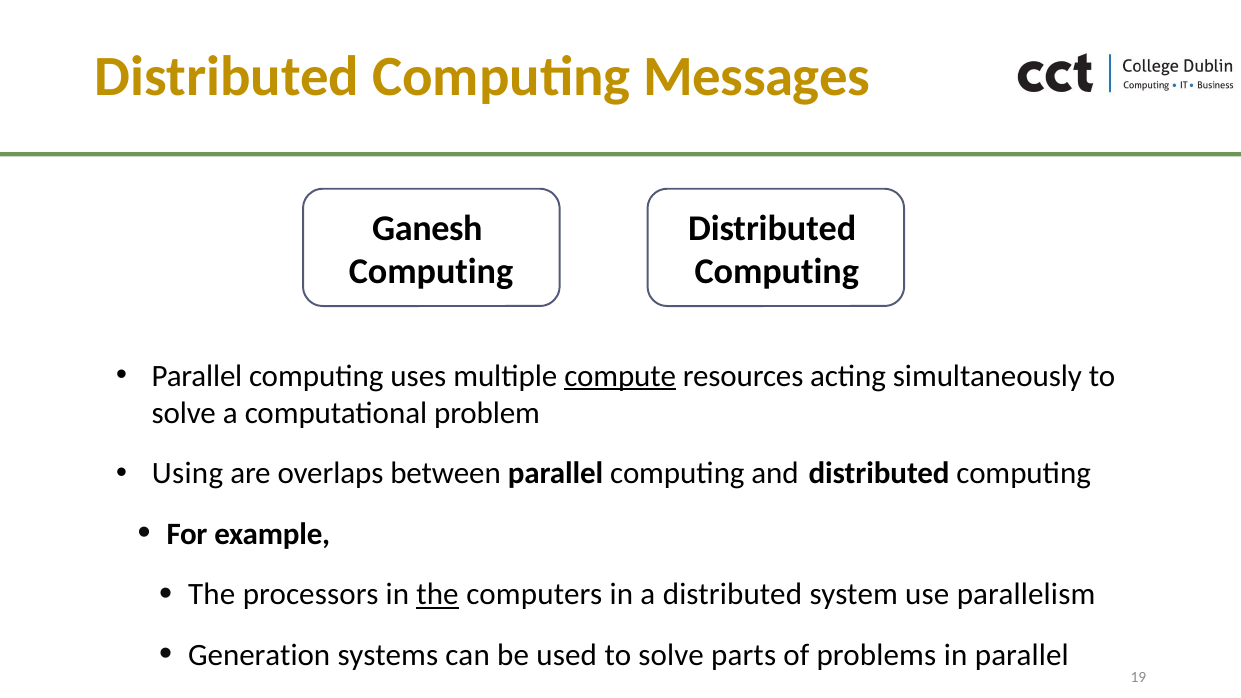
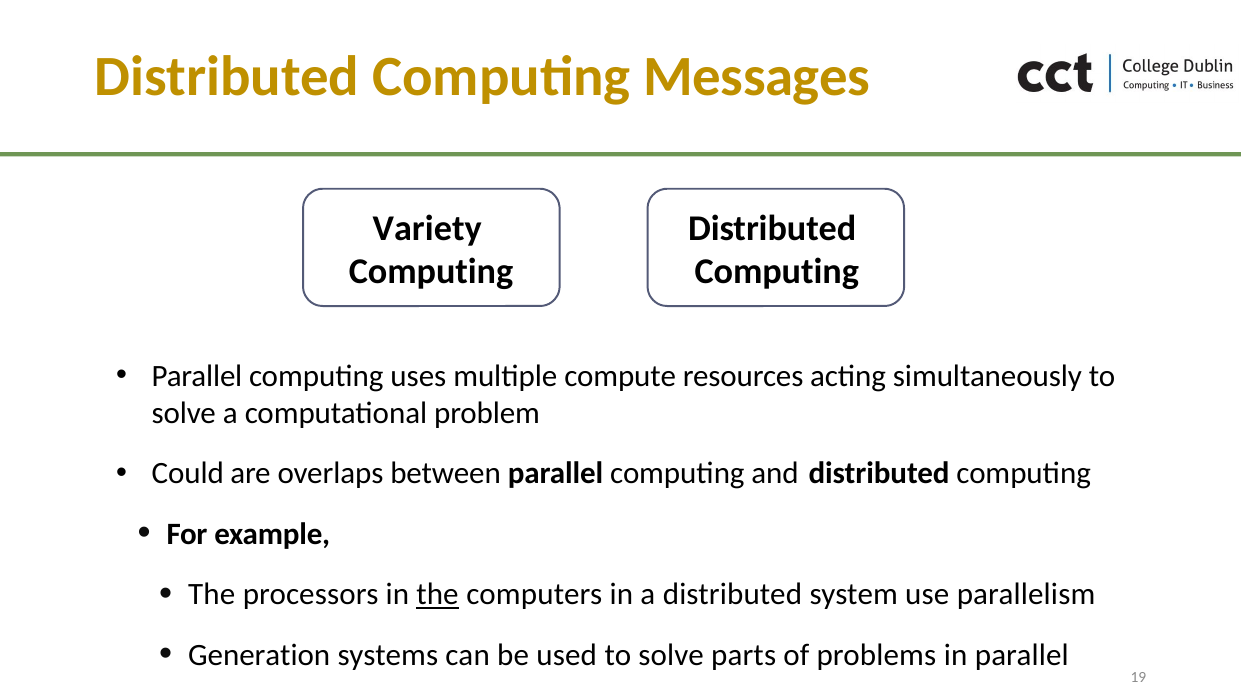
Ganesh: Ganesh -> Variety
compute underline: present -> none
Using: Using -> Could
